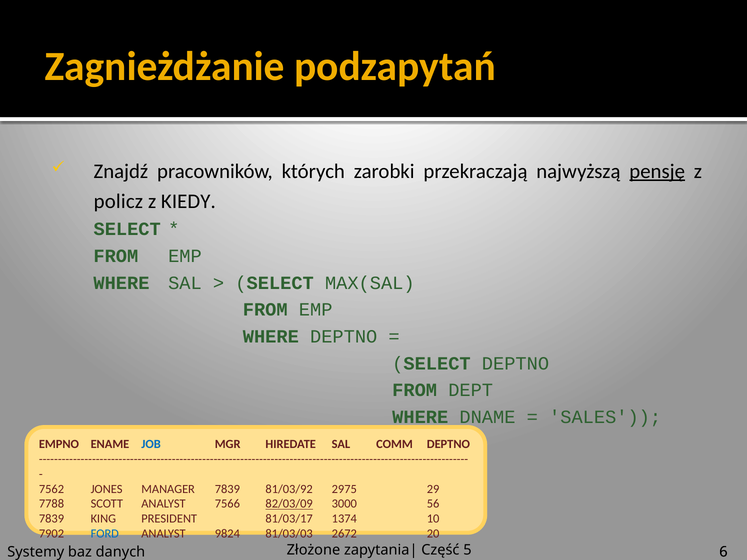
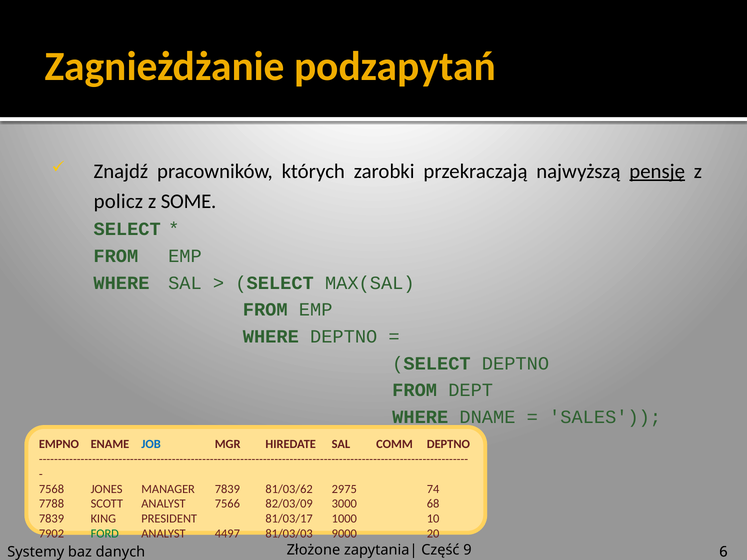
KIEDY: KIEDY -> SOME
7562: 7562 -> 7568
81/03/92: 81/03/92 -> 81/03/62
29: 29 -> 74
82/03/09 underline: present -> none
56: 56 -> 68
1374: 1374 -> 1000
FORD colour: blue -> green
9824: 9824 -> 4497
2672: 2672 -> 9000
5: 5 -> 9
